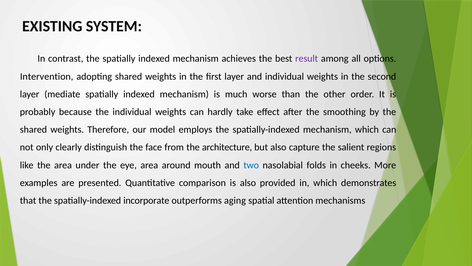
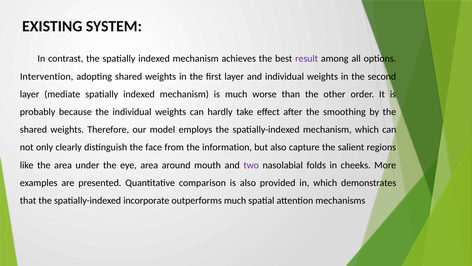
architecture: architecture -> information
two colour: blue -> purple
outperforms aging: aging -> much
